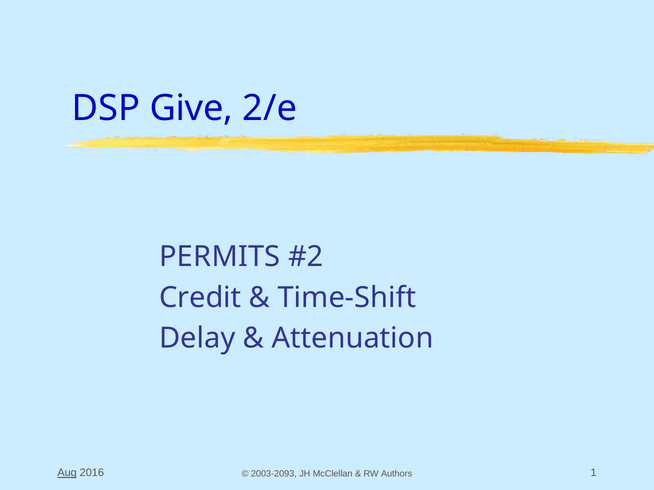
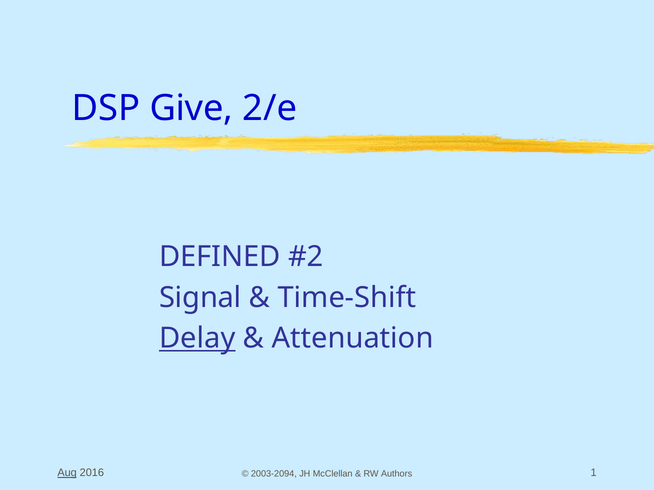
PERMITS: PERMITS -> DEFINED
Credit: Credit -> Signal
Delay underline: none -> present
2003-2093: 2003-2093 -> 2003-2094
